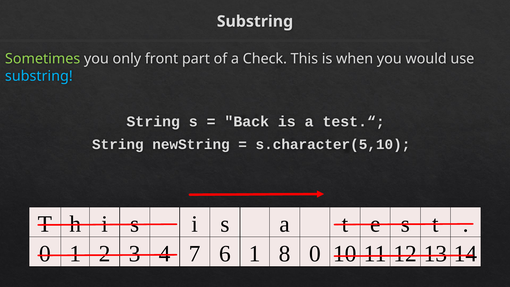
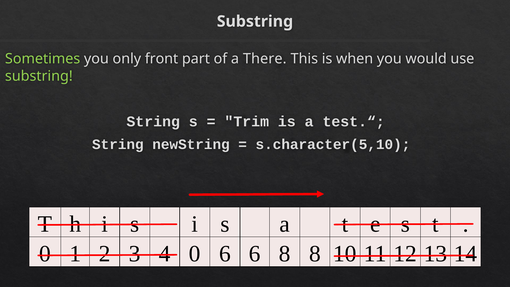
Check: Check -> There
substring at (39, 76) colour: light blue -> light green
Back: Back -> Trim
7 at (195, 254): 7 -> 0
6 1: 1 -> 6
8 0: 0 -> 8
